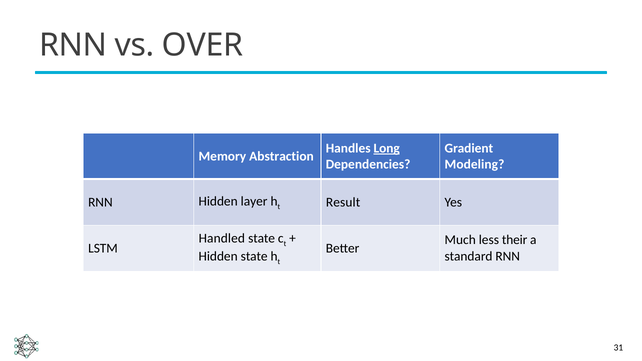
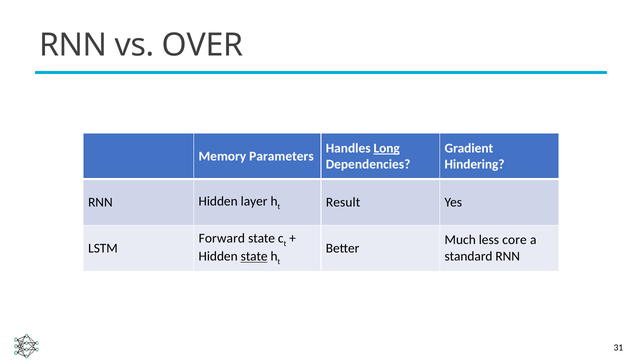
Abstraction: Abstraction -> Parameters
Modeling: Modeling -> Hindering
Handled: Handled -> Forward
their: their -> core
state at (254, 257) underline: none -> present
